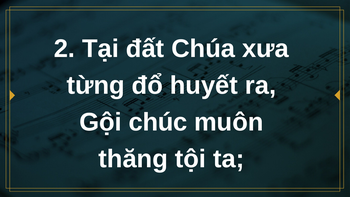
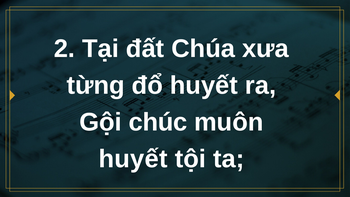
thăng at (133, 159): thăng -> huyết
